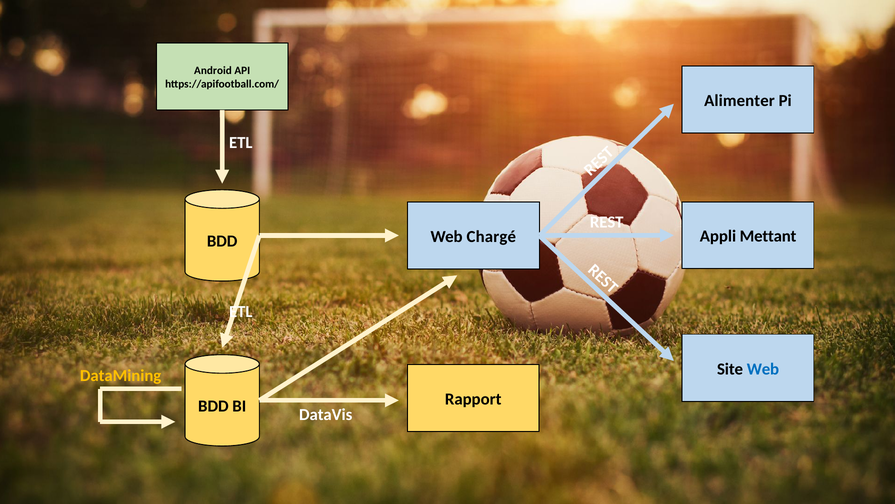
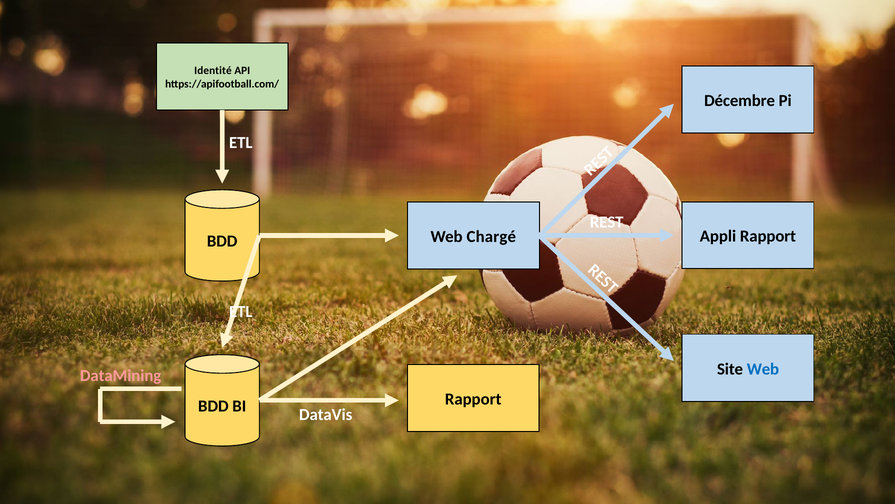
Android: Android -> Identité
Alimenter: Alimenter -> Décembre
Appli Mettant: Mettant -> Rapport
DataMining colour: yellow -> pink
